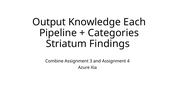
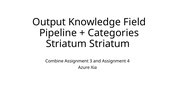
Each: Each -> Field
Striatum Findings: Findings -> Striatum
